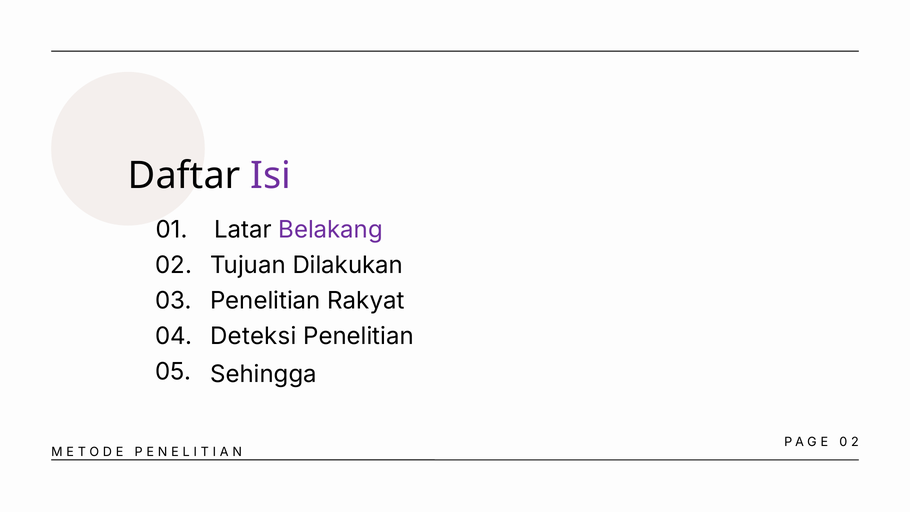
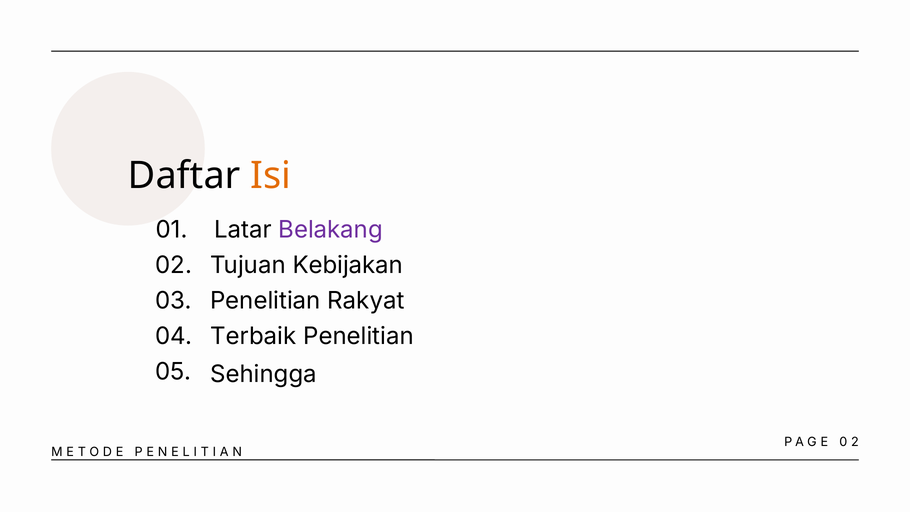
Isi colour: purple -> orange
Dilakukan: Dilakukan -> Kebijakan
Deteksi: Deteksi -> Terbaik
